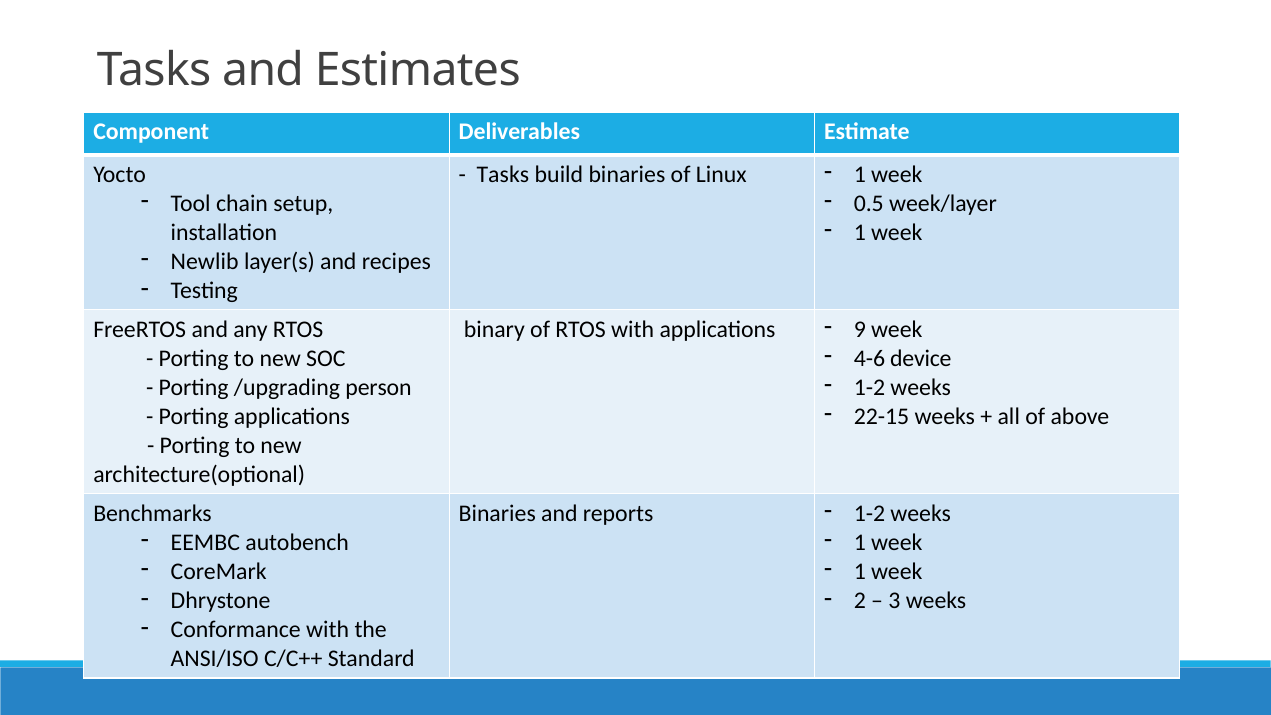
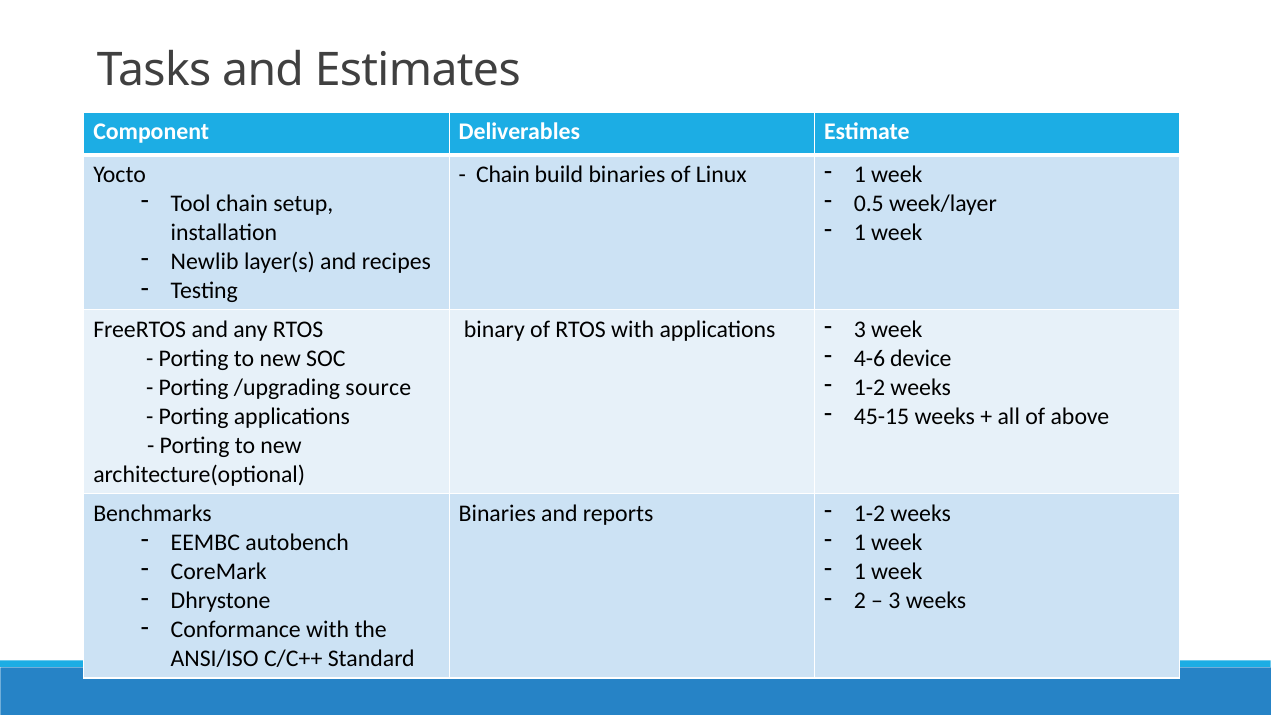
Tasks at (503, 174): Tasks -> Chain
9 at (860, 329): 9 -> 3
person: person -> source
22-15: 22-15 -> 45-15
